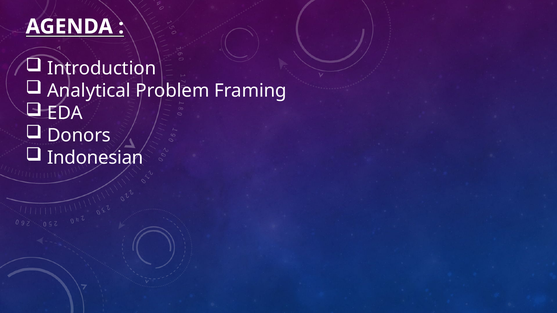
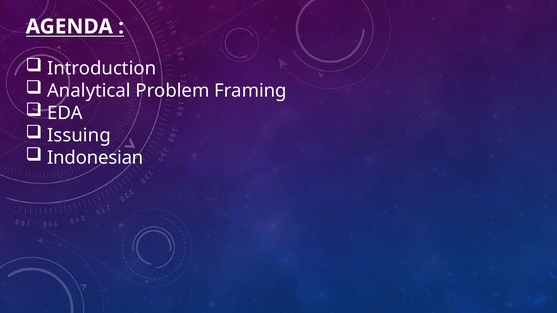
Donors: Donors -> Issuing
